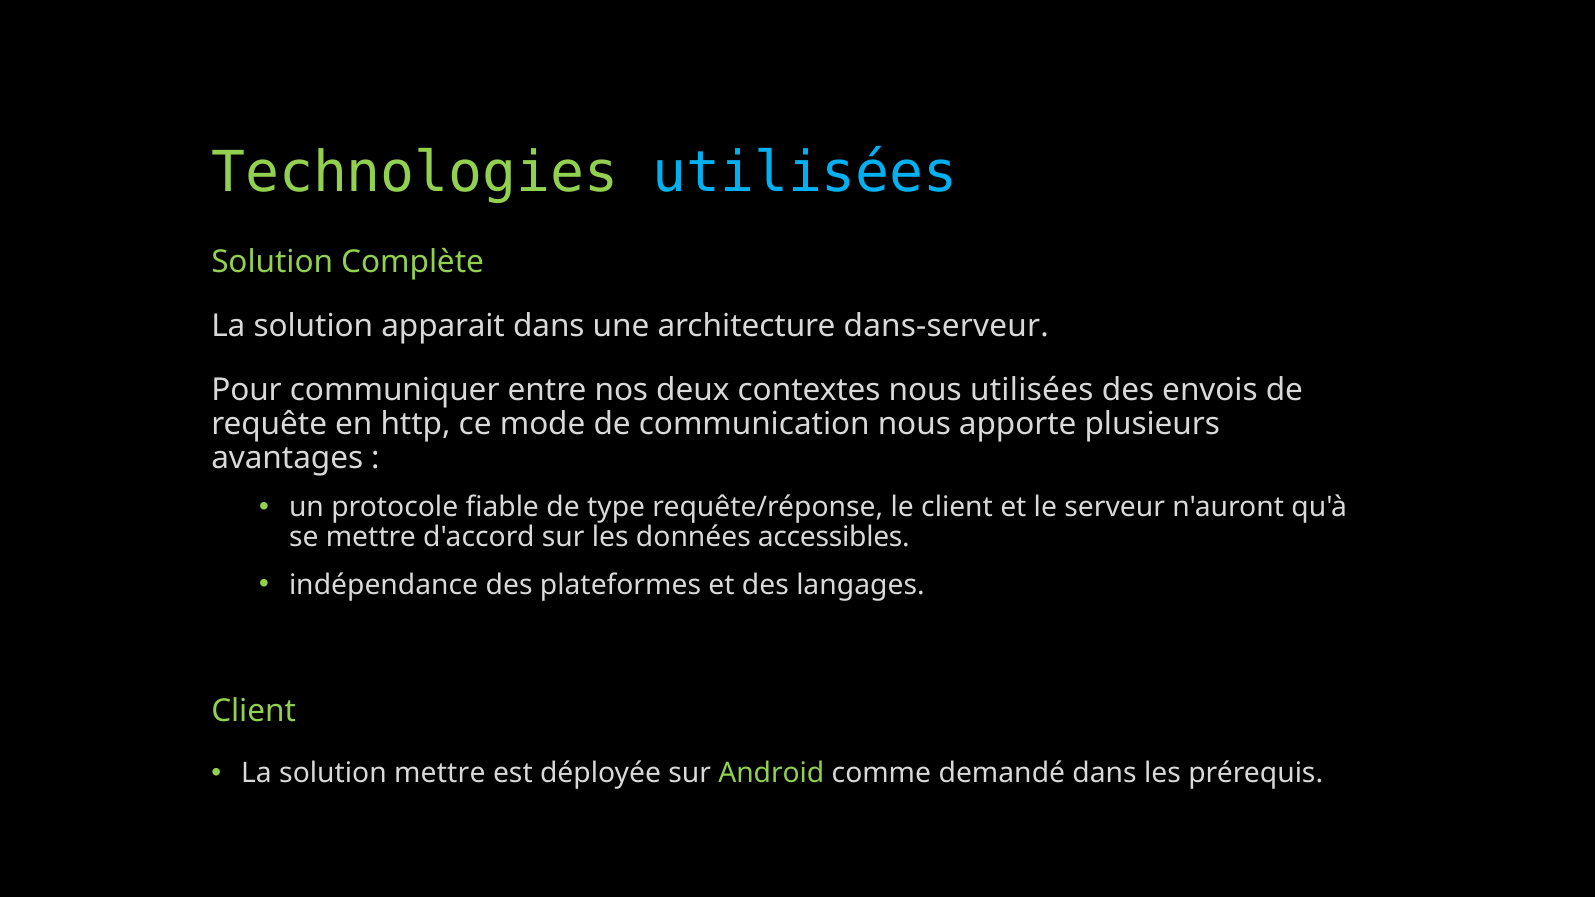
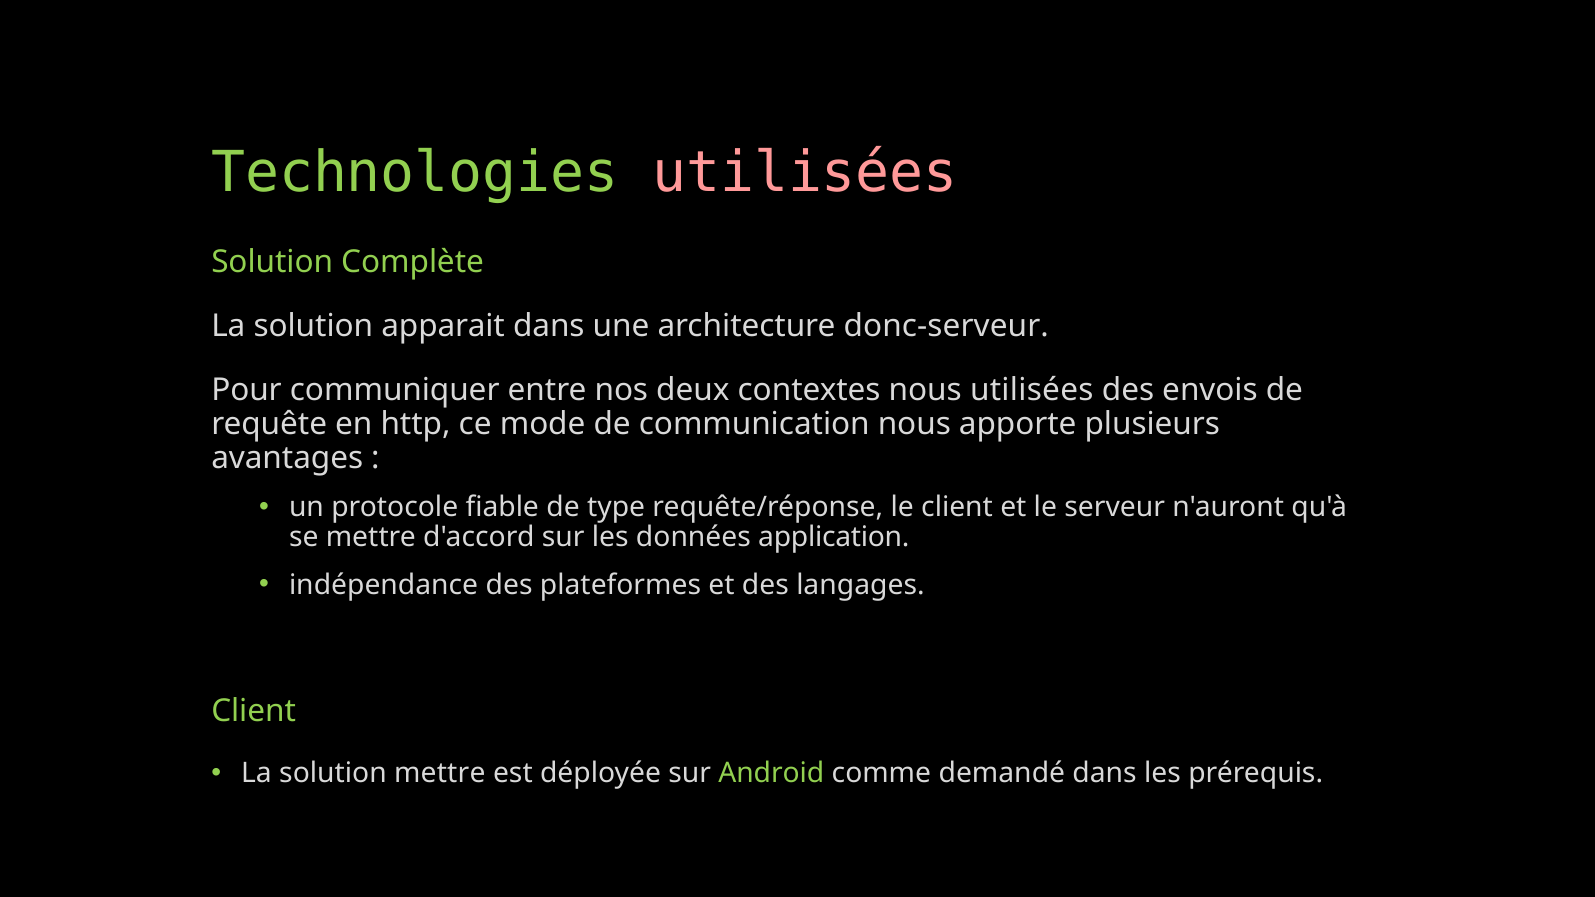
utilisées at (805, 172) colour: light blue -> pink
dans-serveur: dans-serveur -> donc-serveur
accessibles: accessibles -> application
